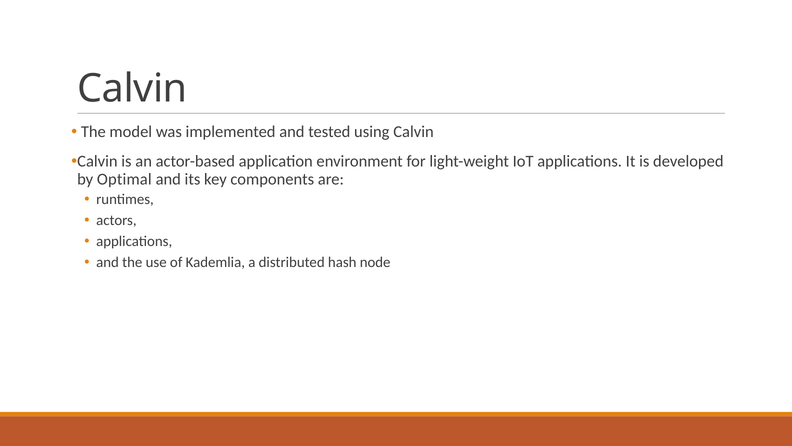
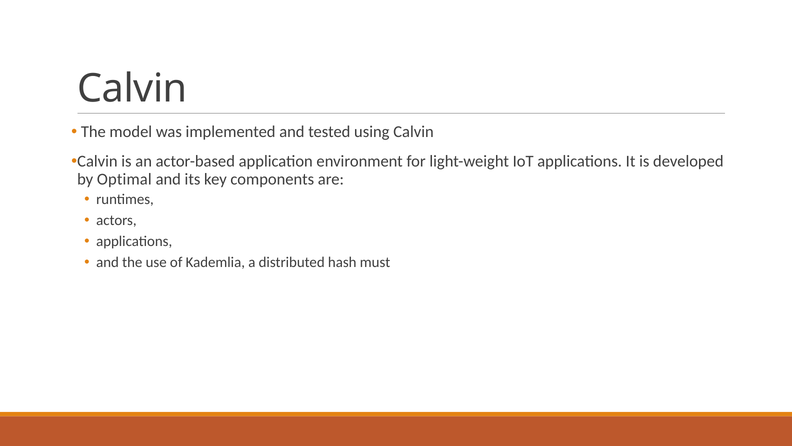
node: node -> must
